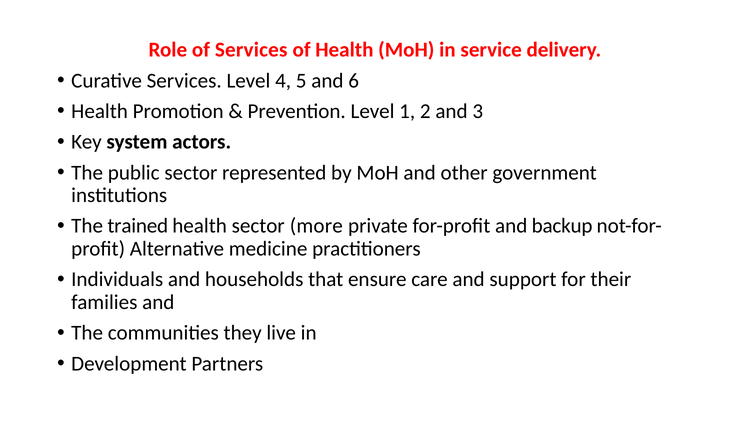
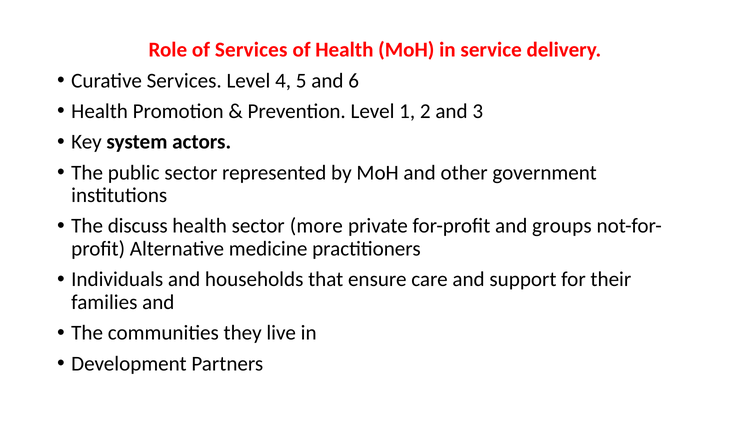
trained: trained -> discuss
backup: backup -> groups
